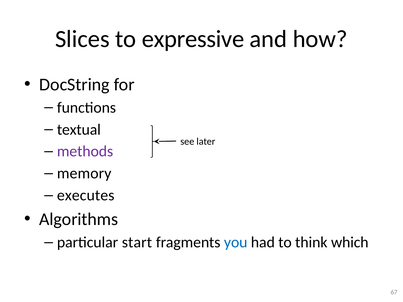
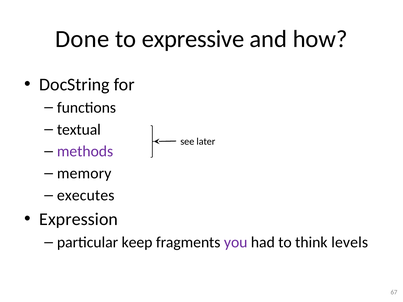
Slices: Slices -> Done
Algorithms: Algorithms -> Expression
start: start -> keep
you colour: blue -> purple
which: which -> levels
